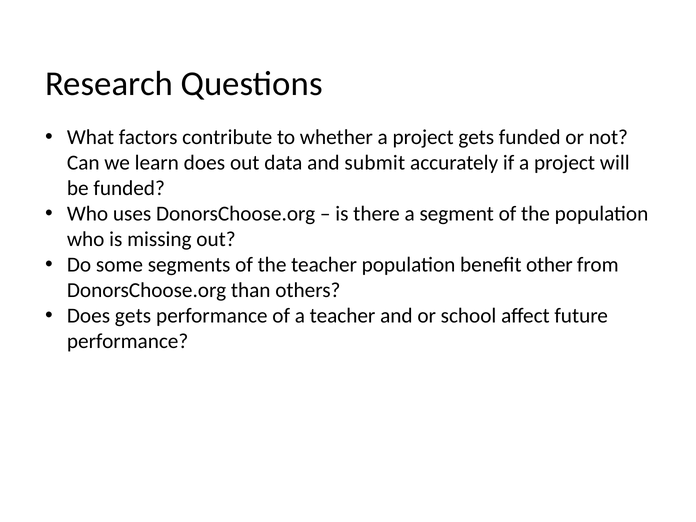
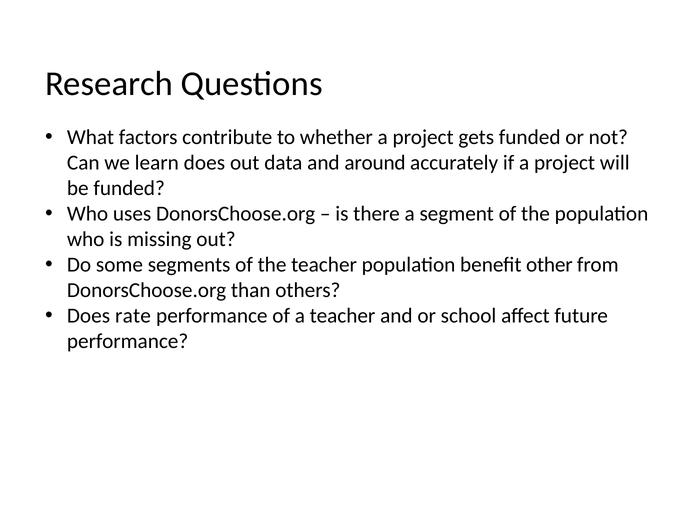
submit: submit -> around
Does gets: gets -> rate
